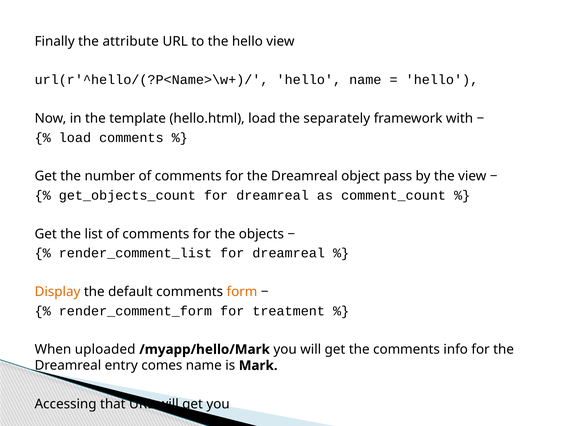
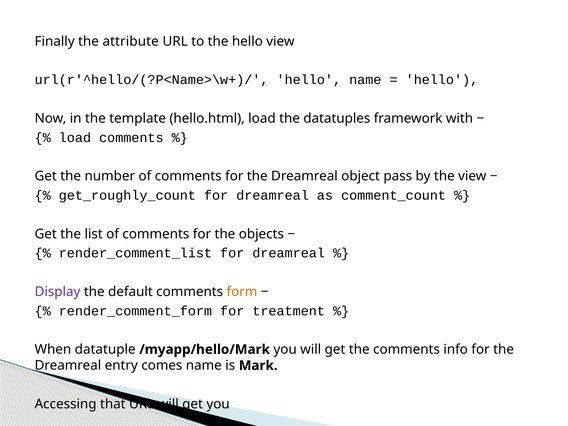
separately: separately -> datatuples
get_objects_count: get_objects_count -> get_roughly_count
Display colour: orange -> purple
uploaded: uploaded -> datatuple
